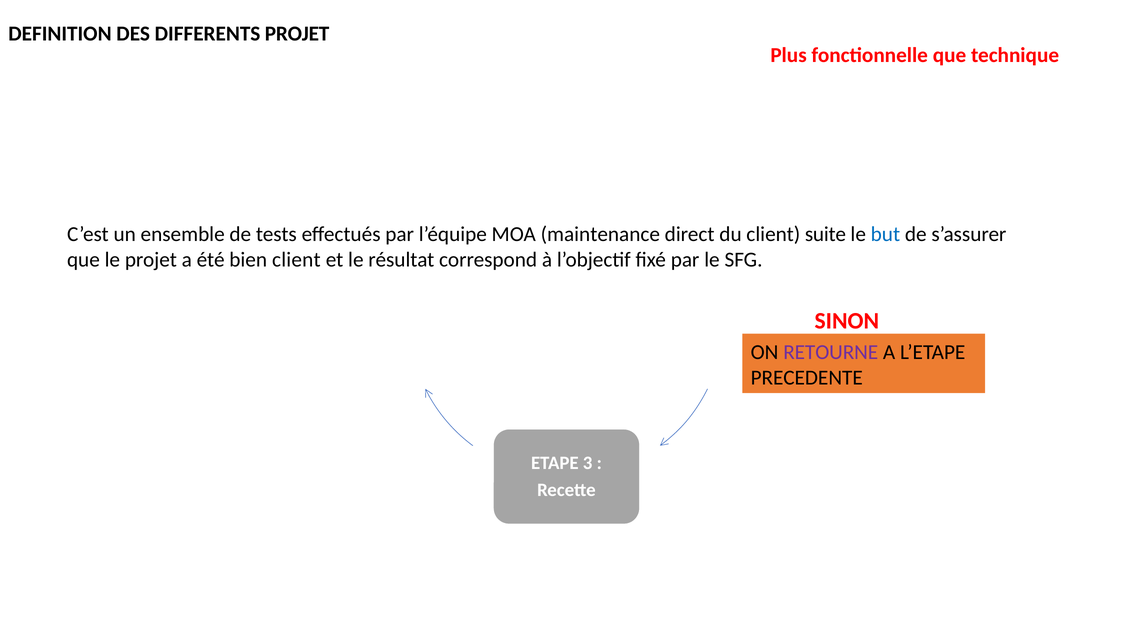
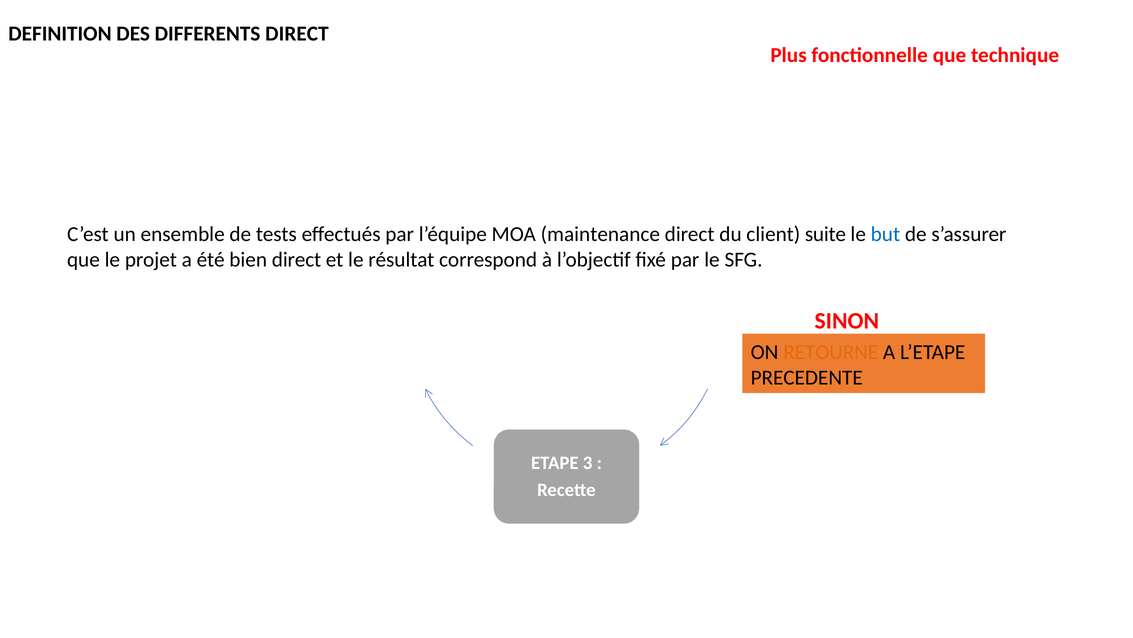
DIFFERENTS PROJET: PROJET -> DIRECT
bien client: client -> direct
RETOURNE colour: purple -> orange
